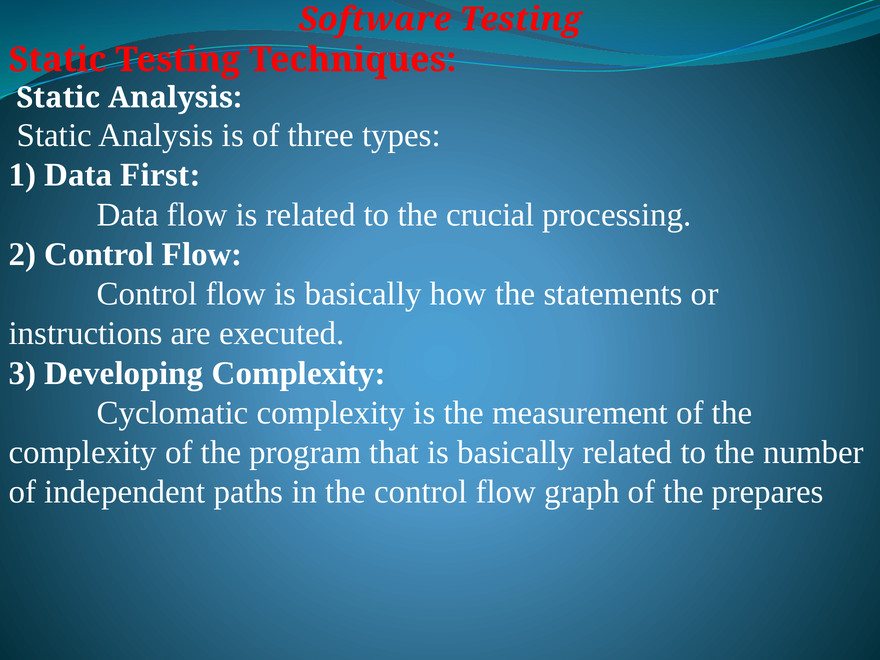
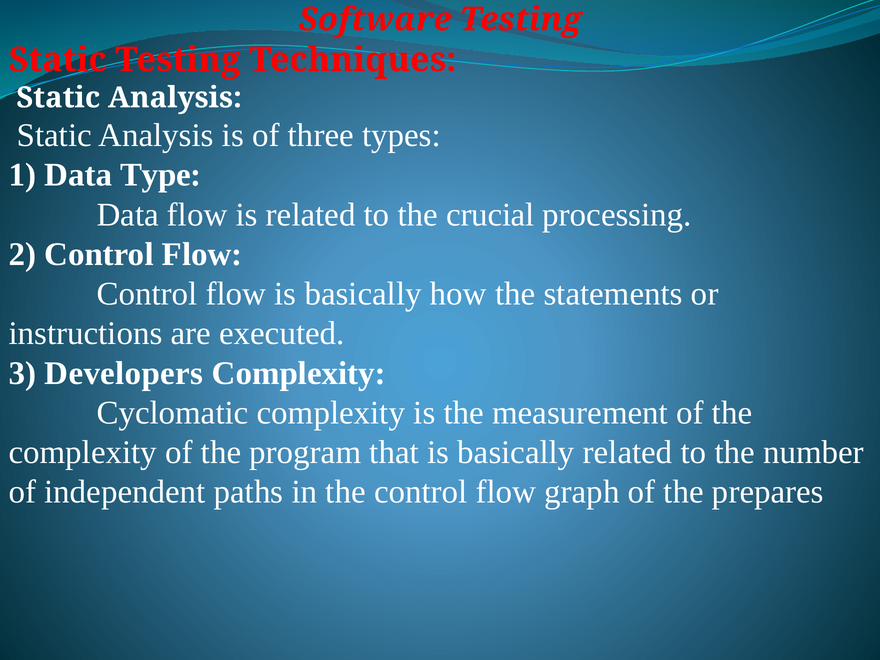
First: First -> Type
Developing: Developing -> Developers
